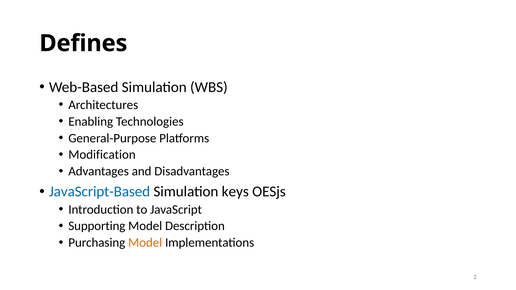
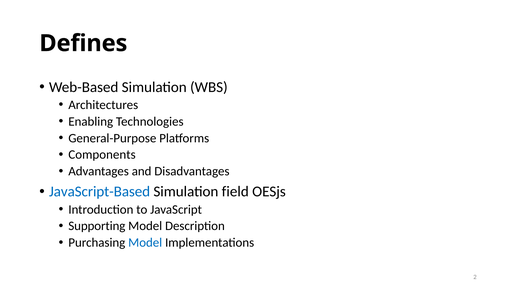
Modification: Modification -> Components
keys: keys -> field
Model at (145, 243) colour: orange -> blue
